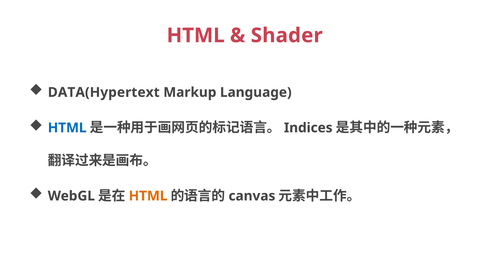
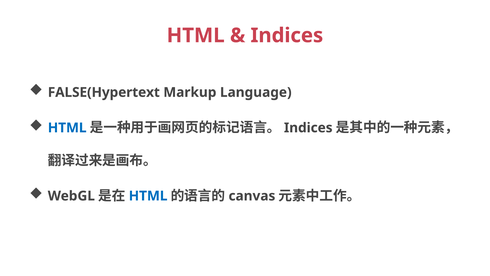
Shader at (287, 35): Shader -> Indices
DATA(Hypertext: DATA(Hypertext -> FALSE(Hypertext
HTML at (148, 196) colour: orange -> blue
